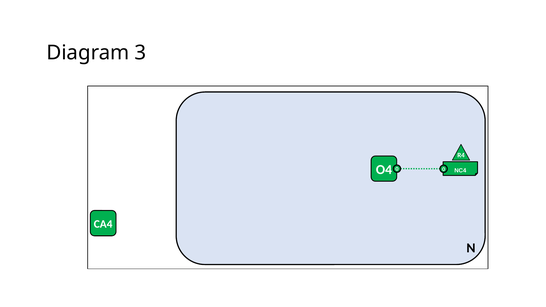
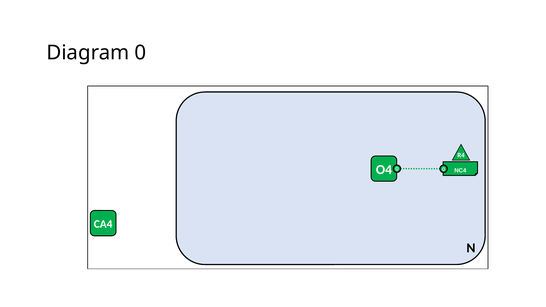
Diagram 3: 3 -> 0
